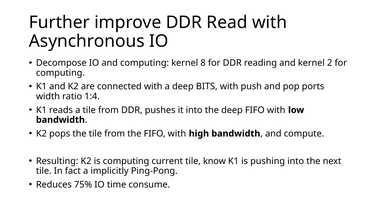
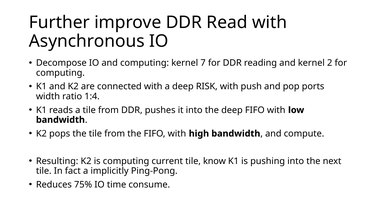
8: 8 -> 7
BITS: BITS -> RISK
